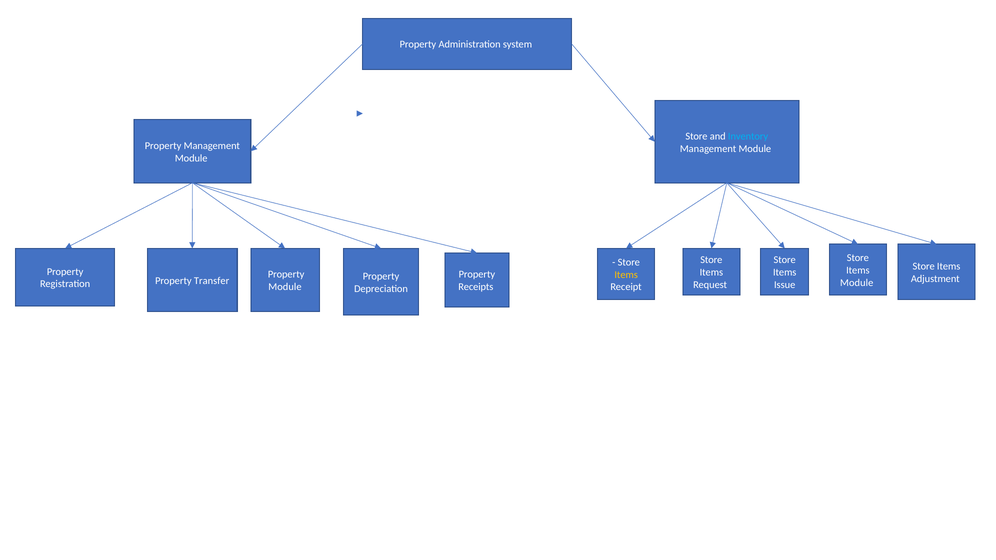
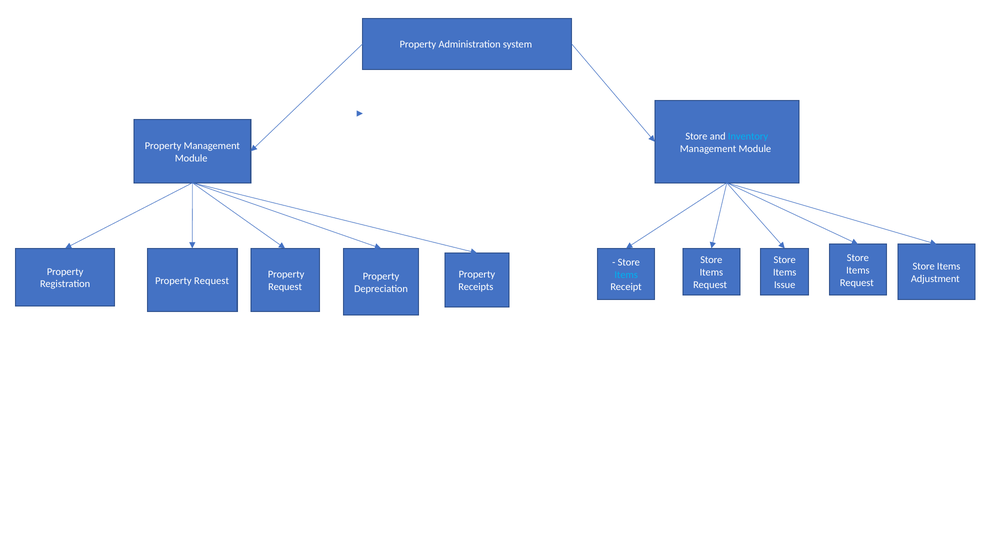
Items at (626, 275) colour: yellow -> light blue
Module at (857, 283): Module -> Request
Registration Property Transfer: Transfer -> Request
Module at (285, 287): Module -> Request
